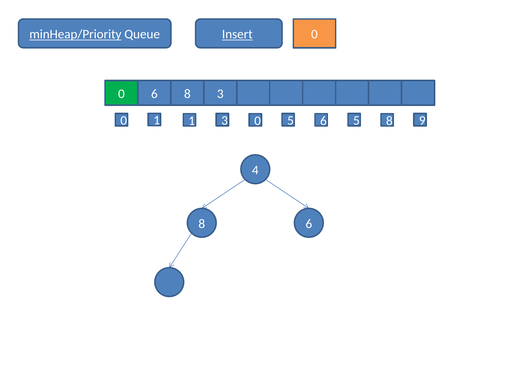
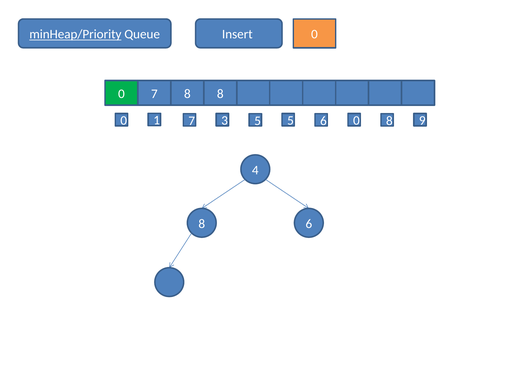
Insert underline: present -> none
6 at (154, 94): 6 -> 7
8 3: 3 -> 8
1 1: 1 -> 7
0 at (258, 121): 0 -> 5
6 5: 5 -> 0
